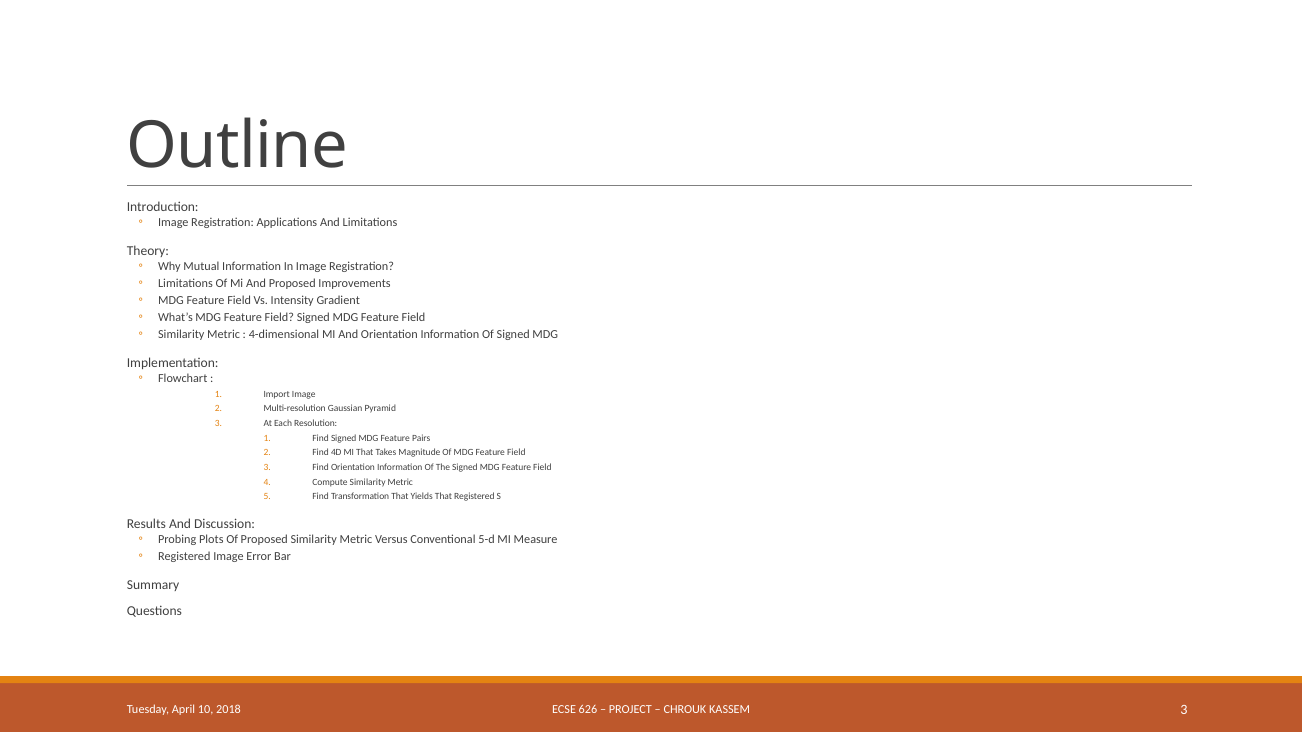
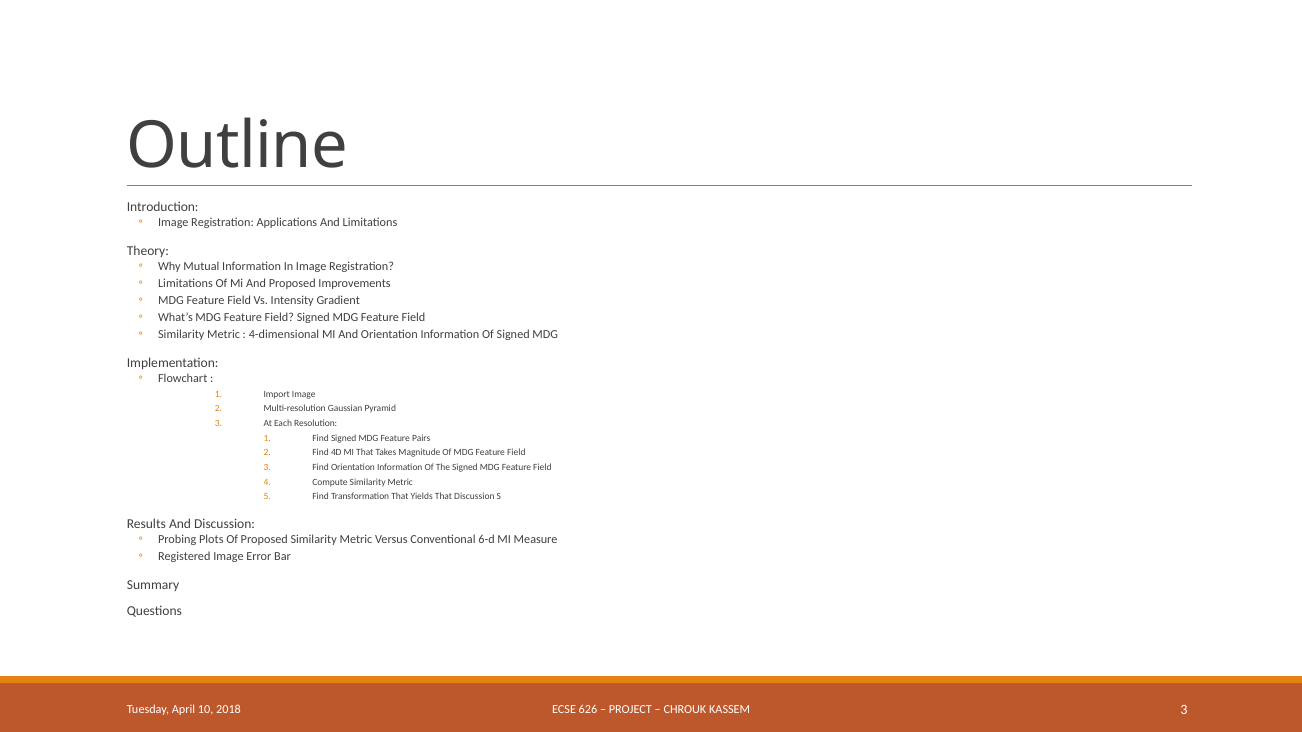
That Registered: Registered -> Discussion
5-d: 5-d -> 6-d
